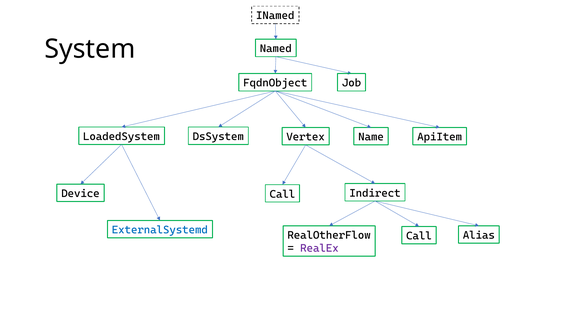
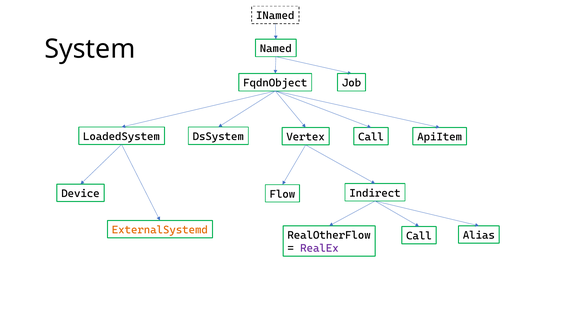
Name at (371, 137): Name -> Call
Call at (282, 194): Call -> Flow
ExternalSystemd colour: blue -> orange
